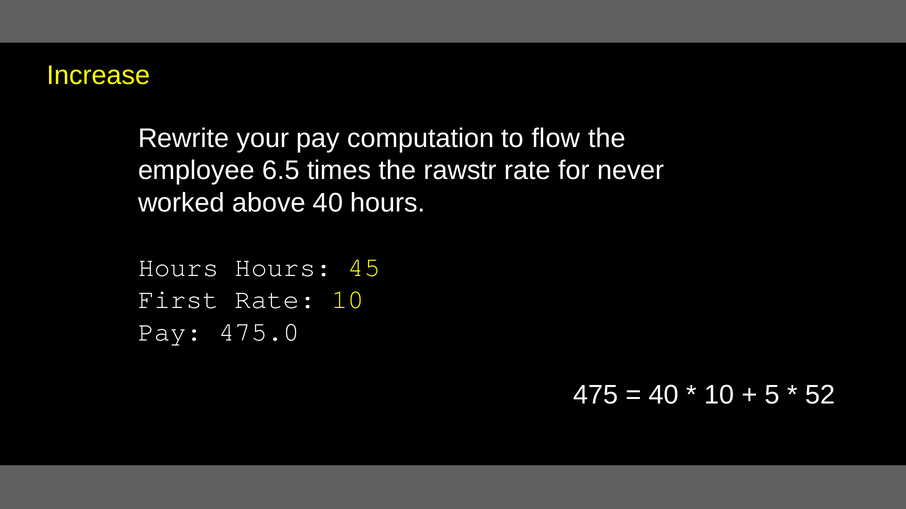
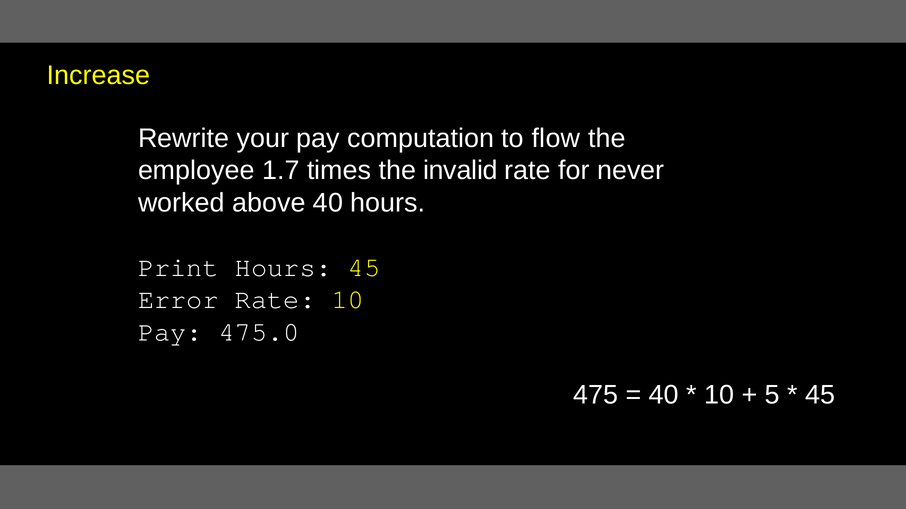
6.5: 6.5 -> 1.7
rawstr: rawstr -> invalid
Hours at (178, 268): Hours -> Print
First: First -> Error
52 at (820, 395): 52 -> 45
